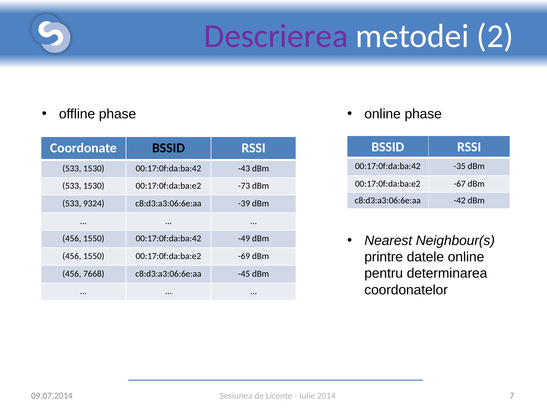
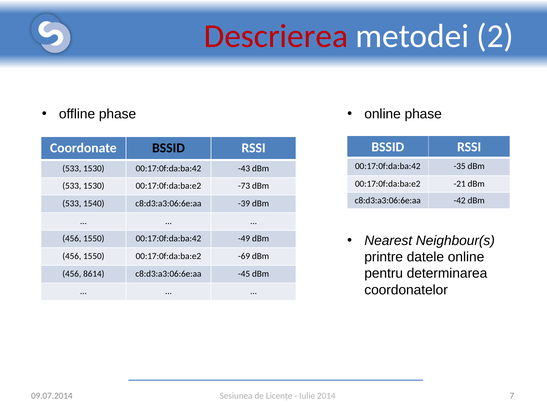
Descrierea colour: purple -> red
-67: -67 -> -21
9324: 9324 -> 1540
7668: 7668 -> 8614
